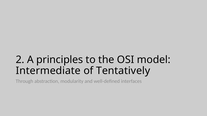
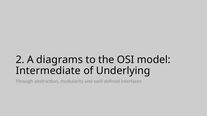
principles: principles -> diagrams
Tentatively: Tentatively -> Underlying
